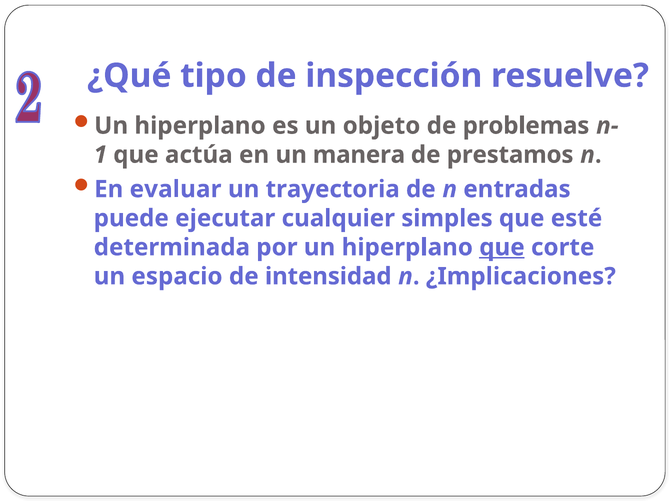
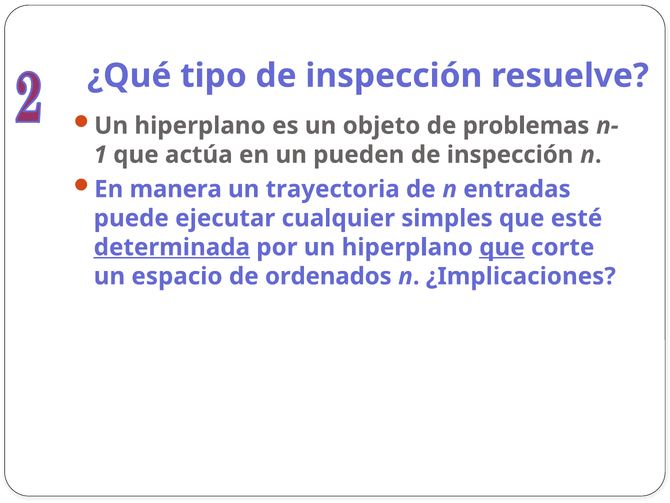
manera: manera -> pueden
prestamos at (510, 155): prestamos -> inspección
evaluar: evaluar -> manera
determinada underline: none -> present
intensidad: intensidad -> ordenados
